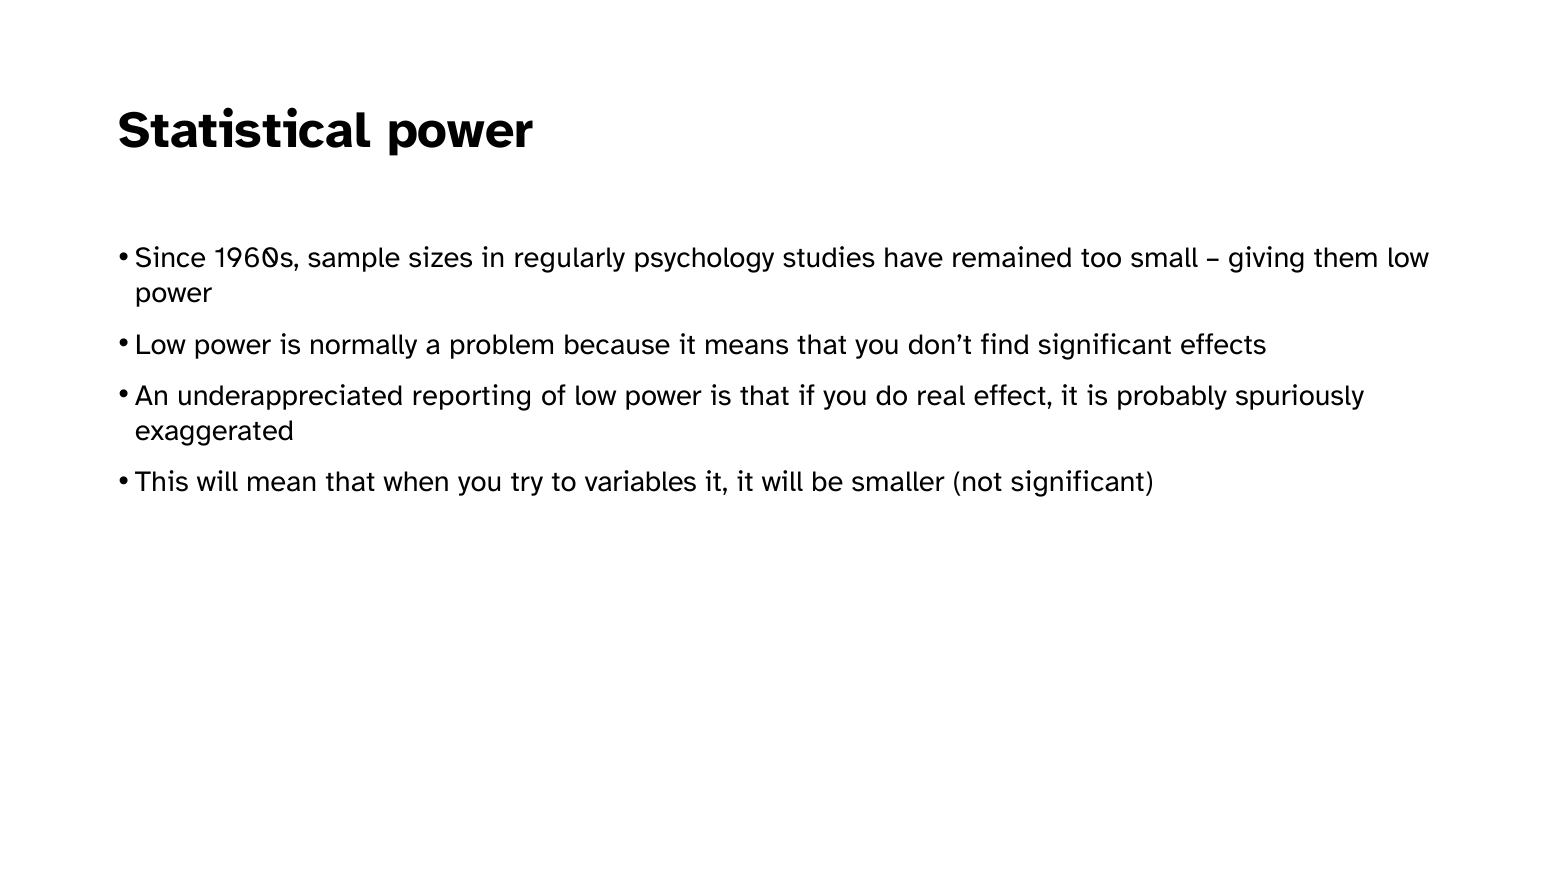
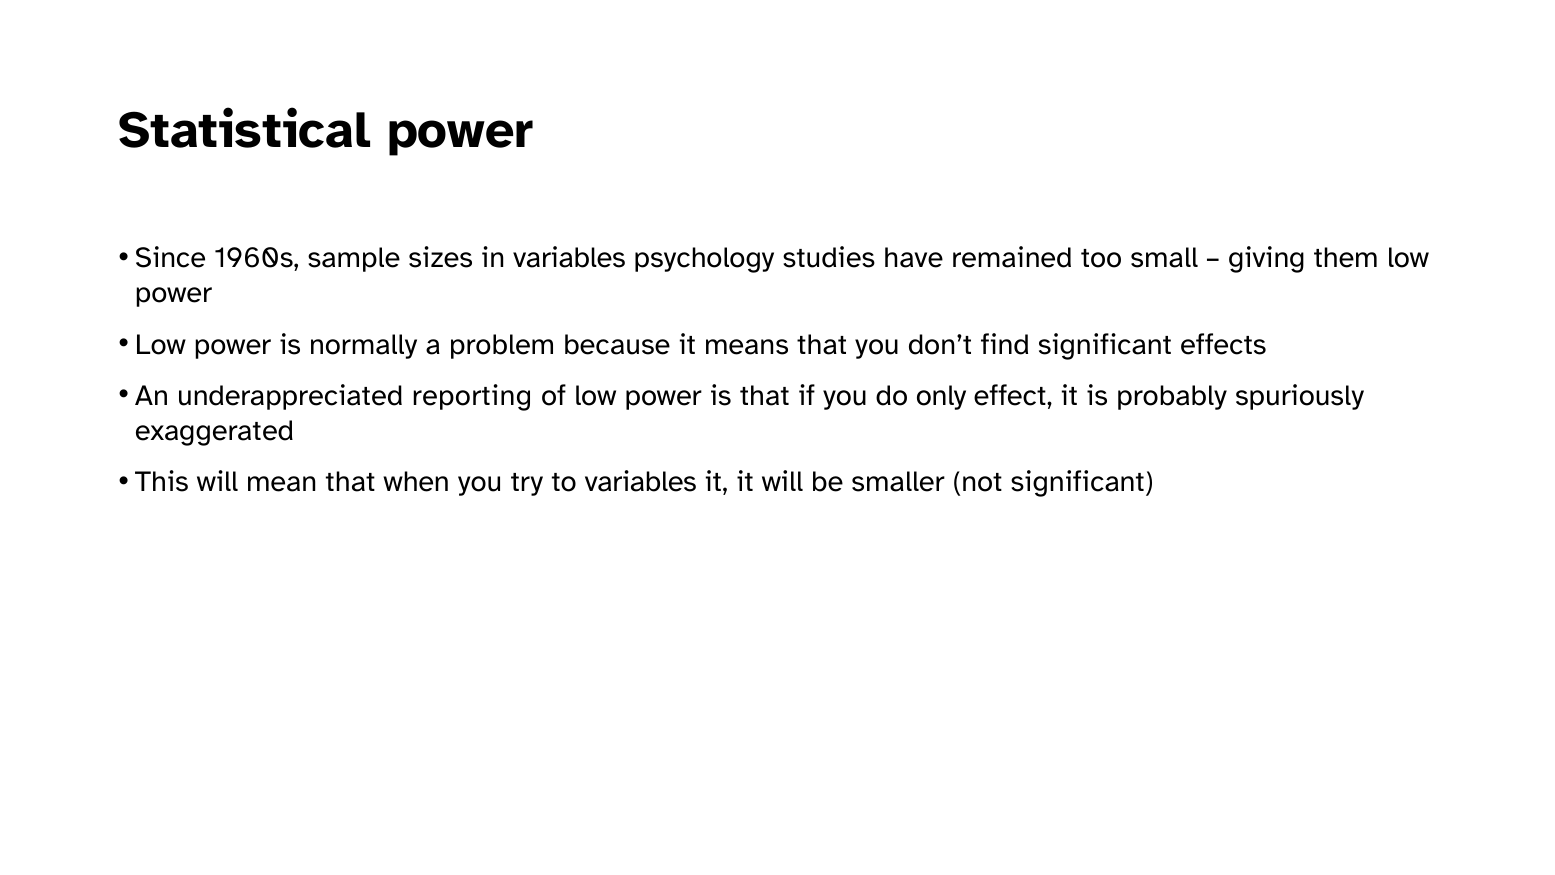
in regularly: regularly -> variables
real: real -> only
